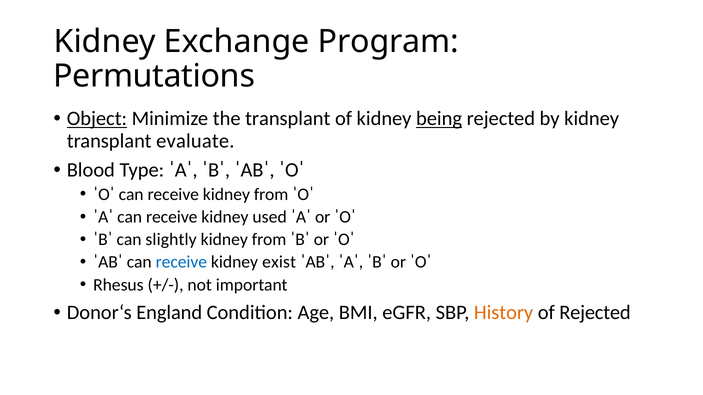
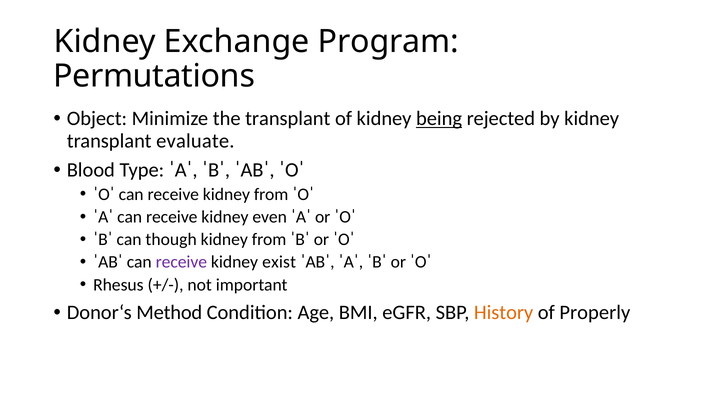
Object underline: present -> none
used: used -> even
slightly: slightly -> though
receive at (181, 262) colour: blue -> purple
England: England -> Method
of Rejected: Rejected -> Properly
